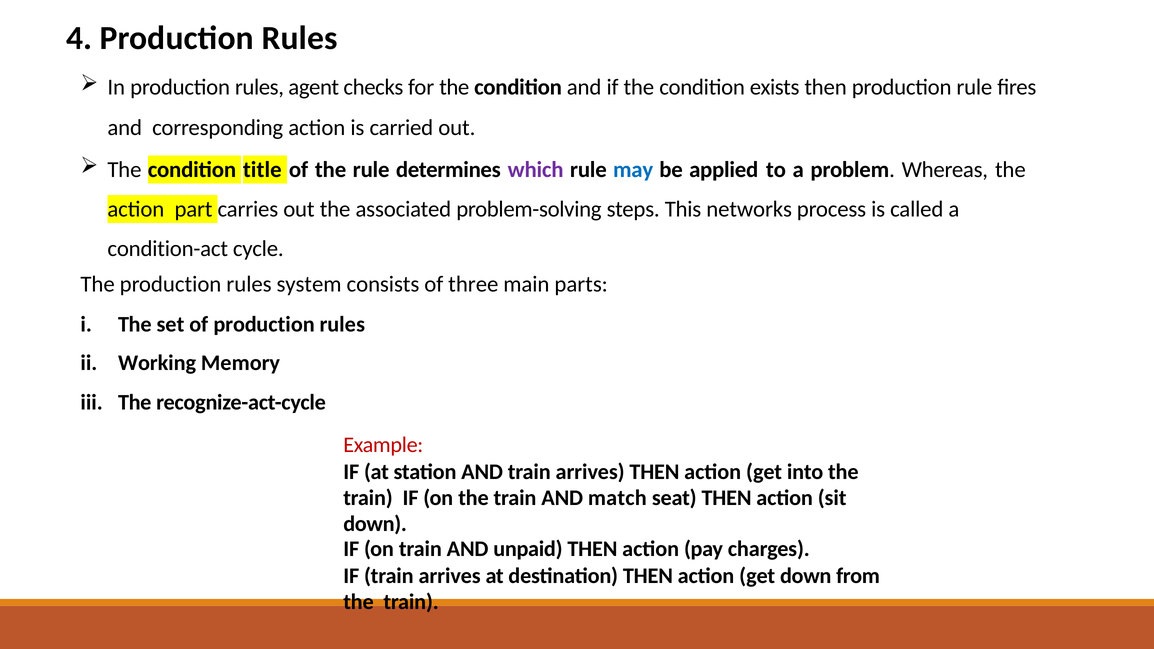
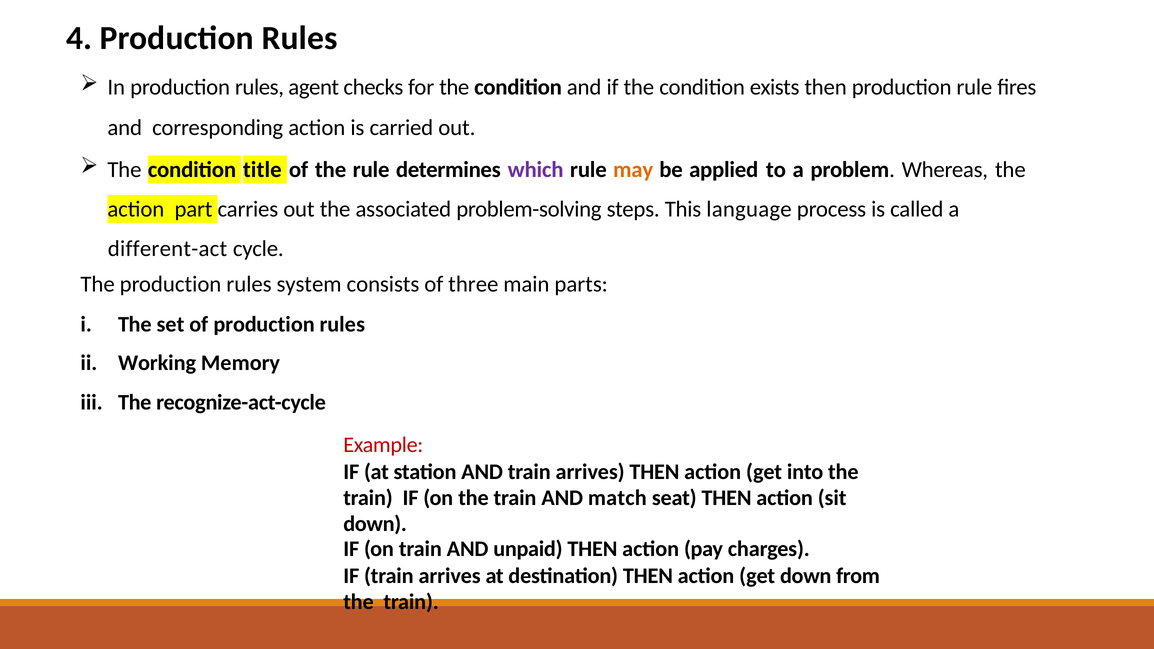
may colour: blue -> orange
networks: networks -> language
condition-act: condition-act -> different-act
